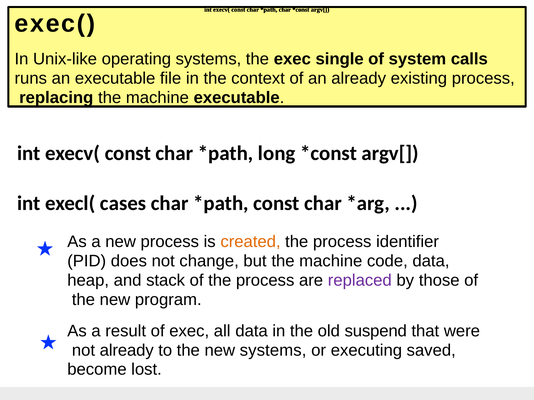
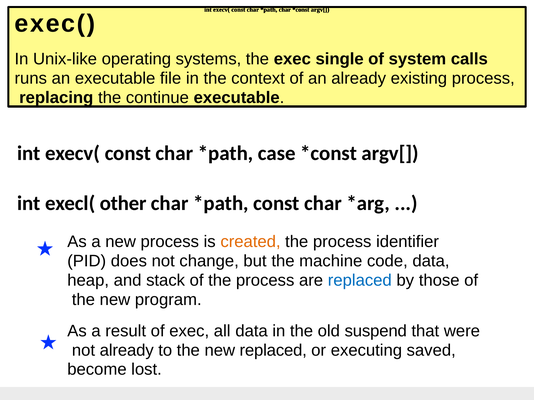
replacing the machine: machine -> continue
long: long -> case
cases: cases -> other
replaced at (360, 281) colour: purple -> blue
new systems: systems -> replaced
